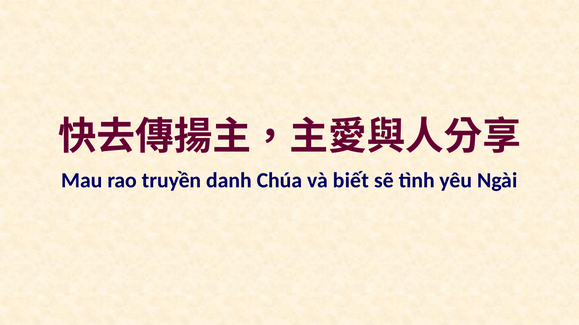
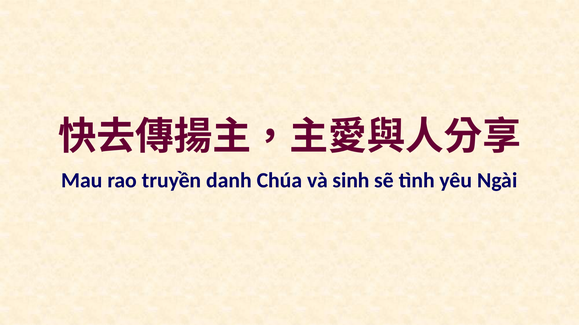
biết: biết -> sinh
